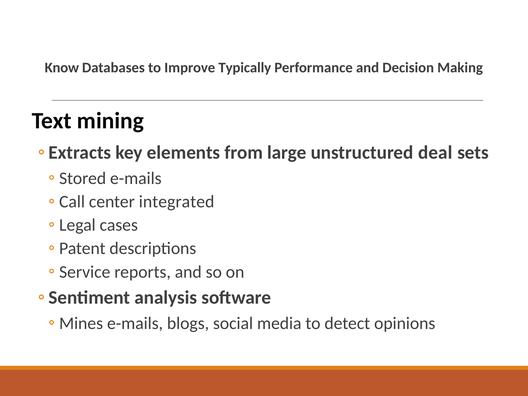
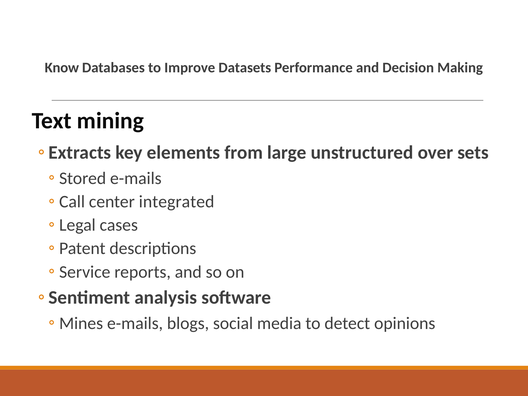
Typically: Typically -> Datasets
deal: deal -> over
